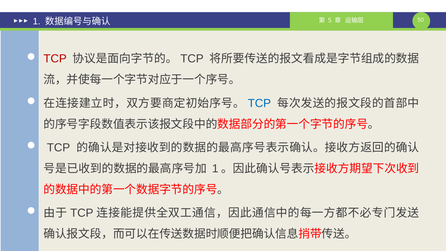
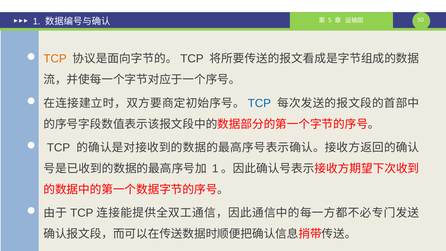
TCP at (55, 59) colour: red -> orange
